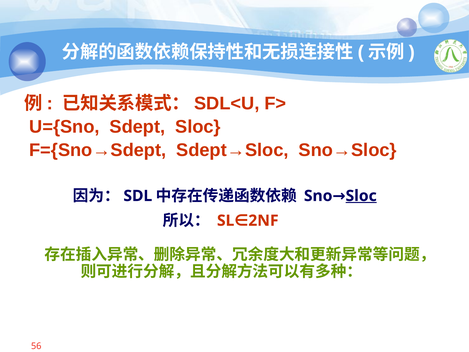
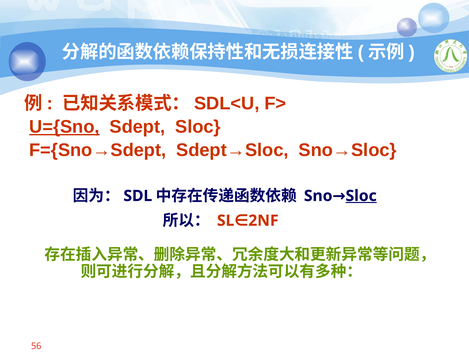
U={Sno underline: none -> present
